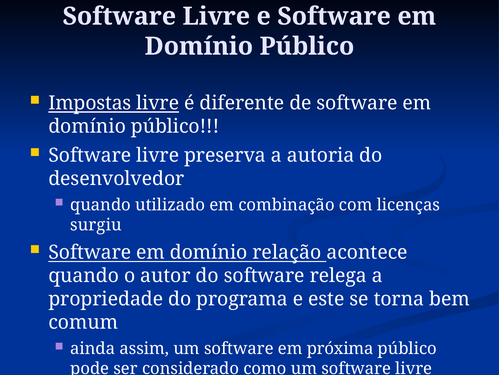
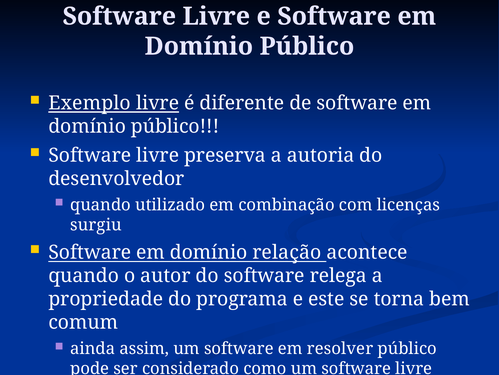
Impostas: Impostas -> Exemplo
próxima: próxima -> resolver
